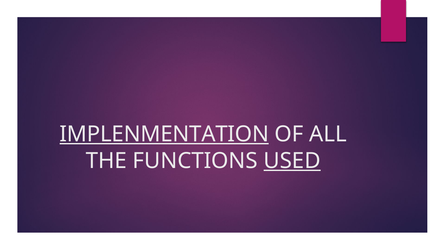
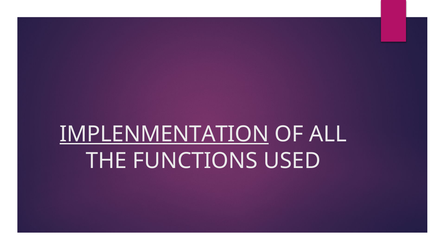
USED underline: present -> none
